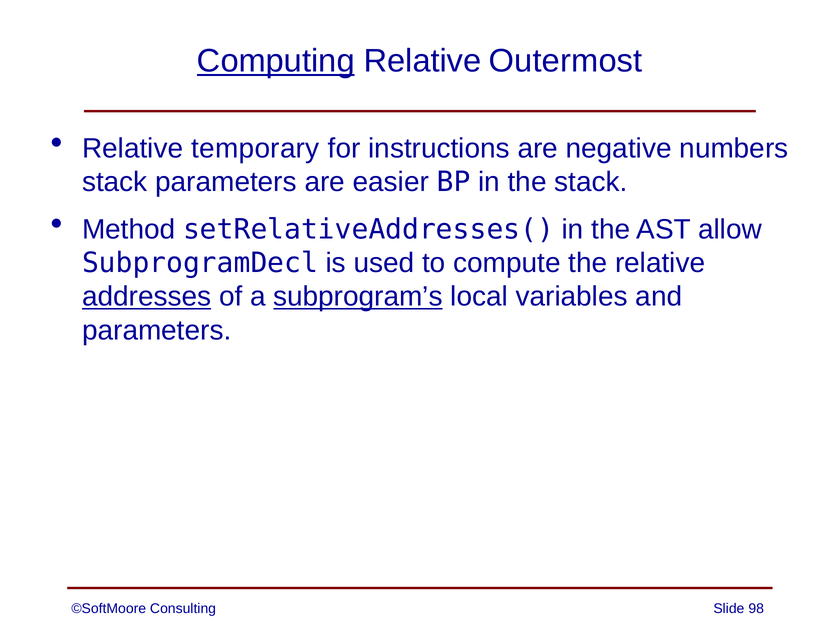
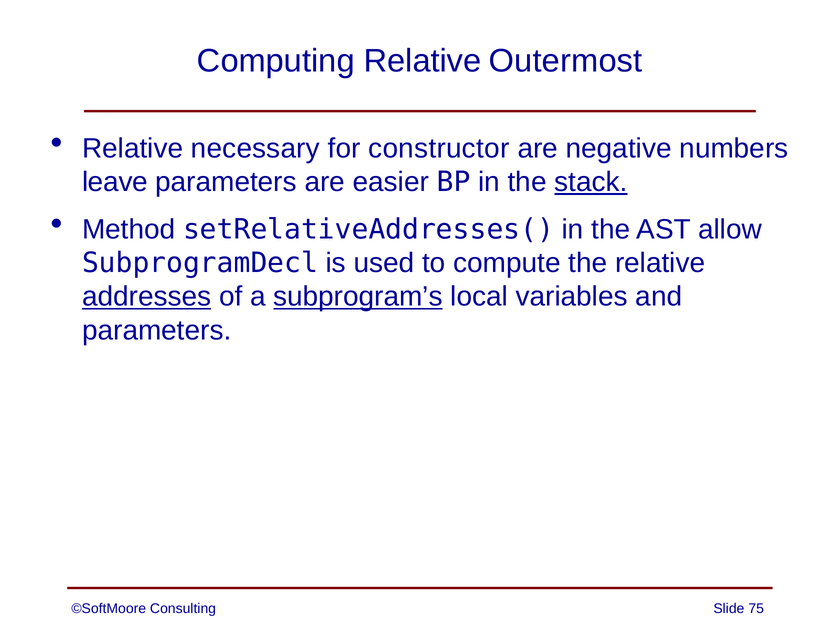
Computing underline: present -> none
temporary: temporary -> necessary
instructions: instructions -> constructor
stack at (115, 182): stack -> leave
stack at (591, 182) underline: none -> present
98: 98 -> 75
